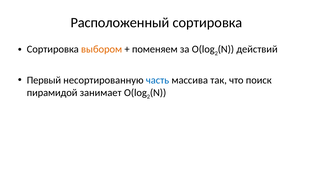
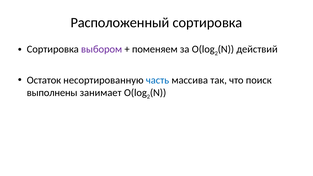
выбором colour: orange -> purple
Первый: Первый -> Остаток
пирамидой: пирамидой -> выполнены
